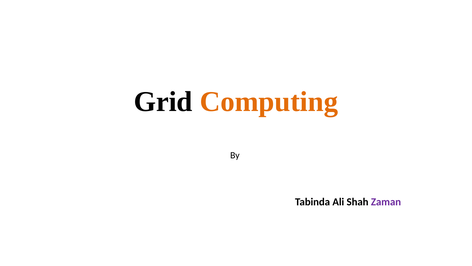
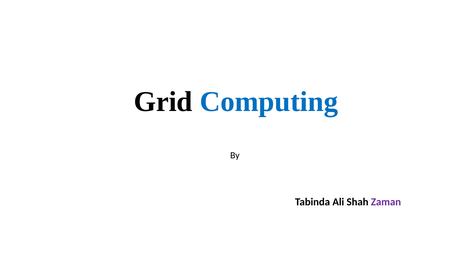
Computing colour: orange -> blue
